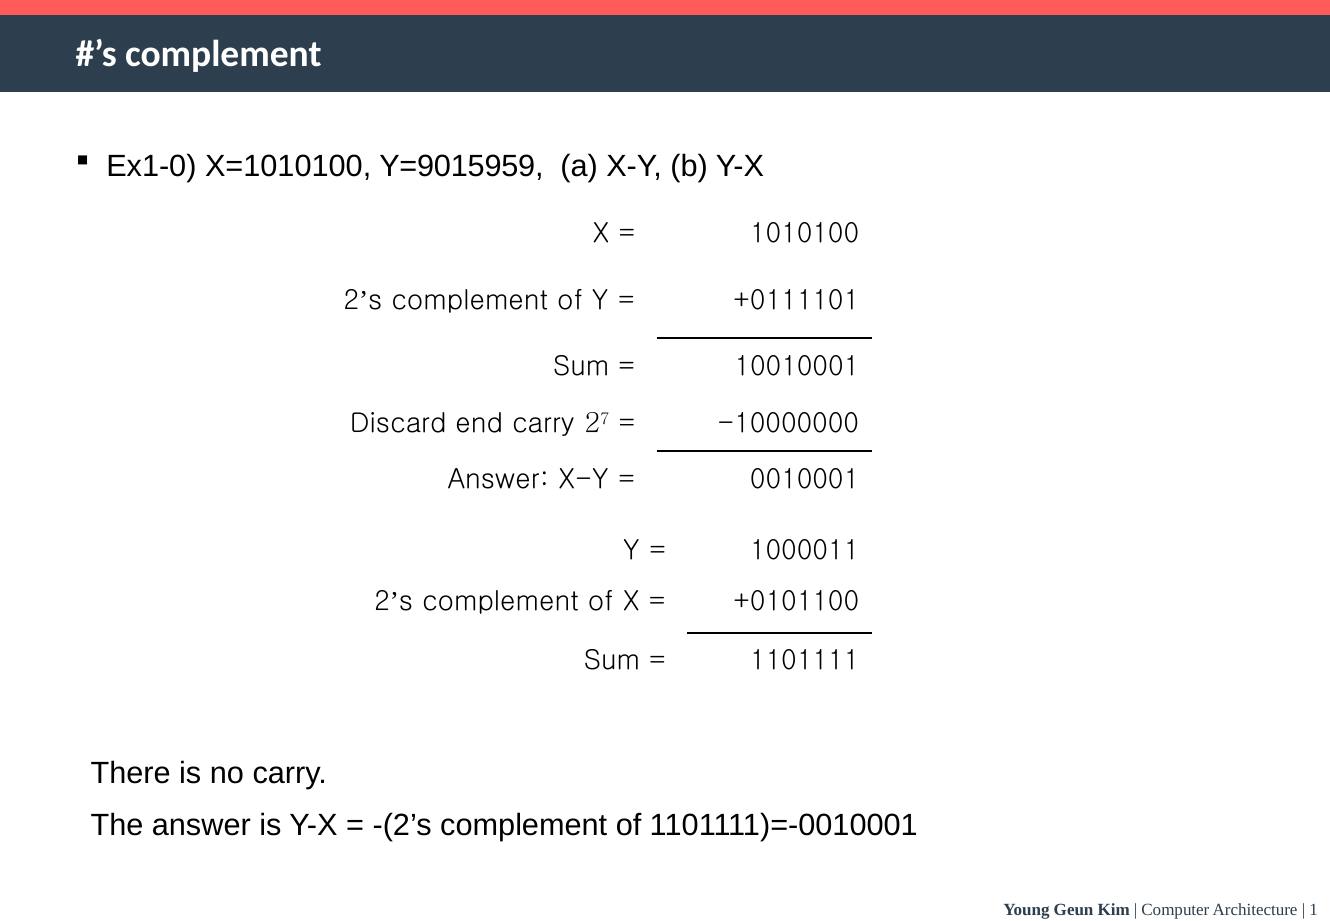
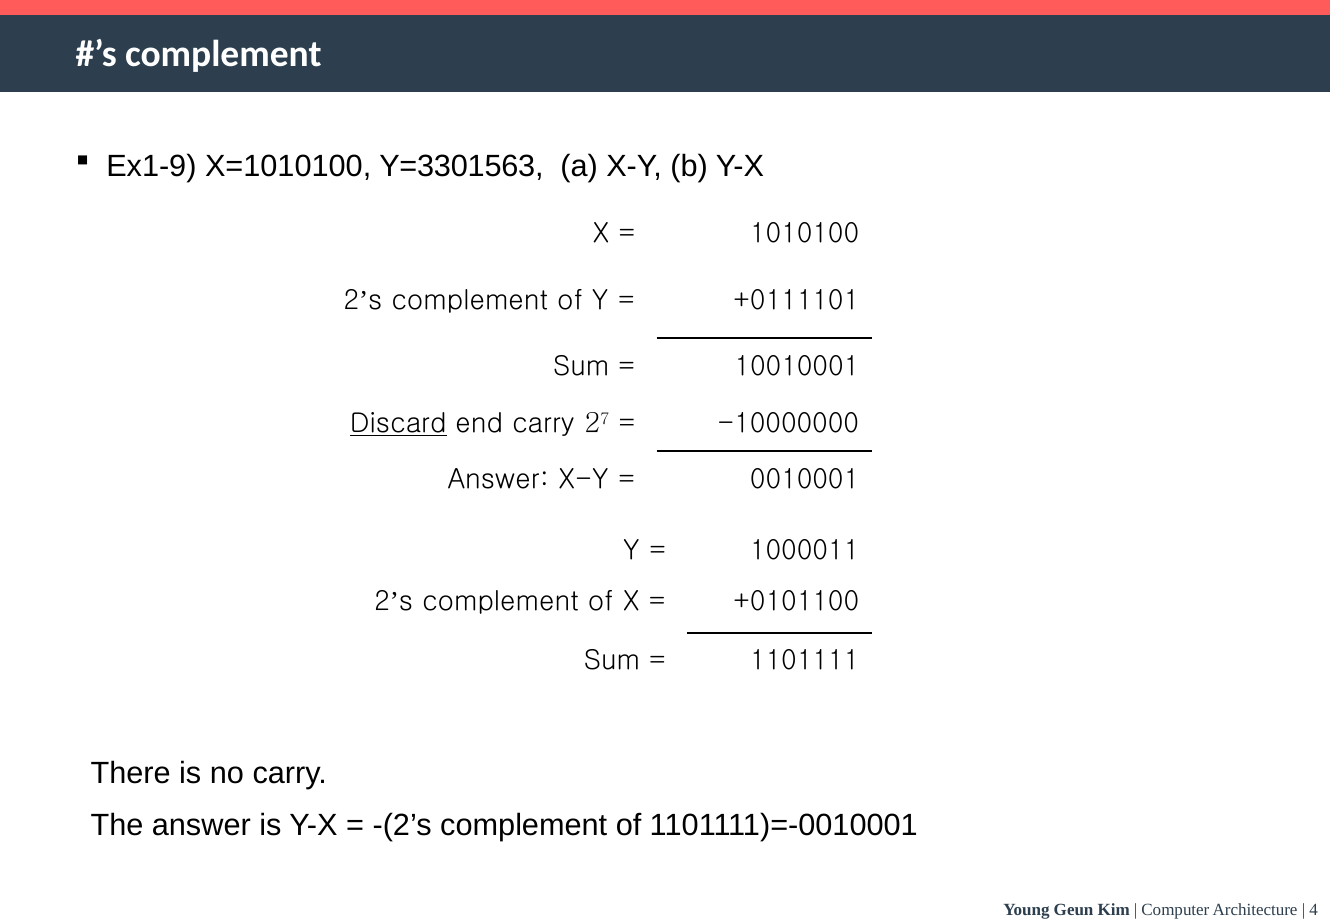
Ex1-0: Ex1-0 -> Ex1-9
Y=9015959: Y=9015959 -> Y=3301563
Discard underline: none -> present
1: 1 -> 4
